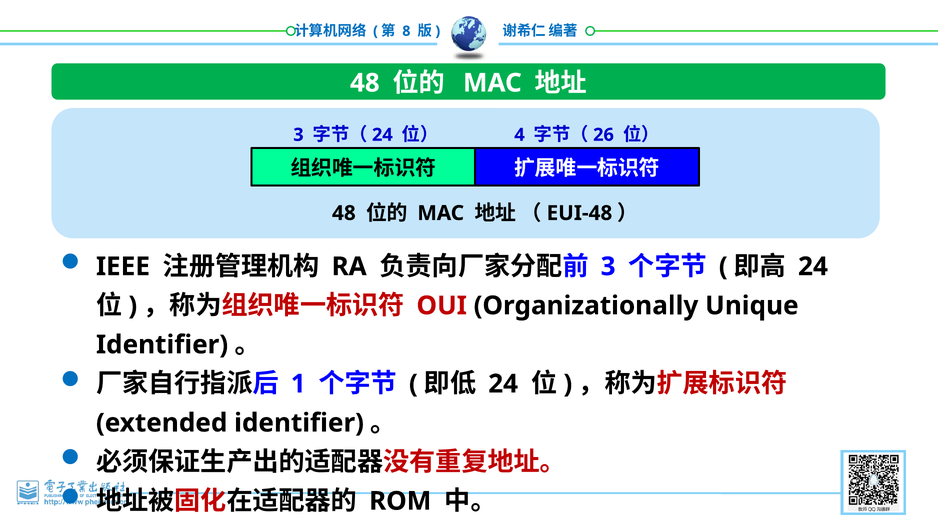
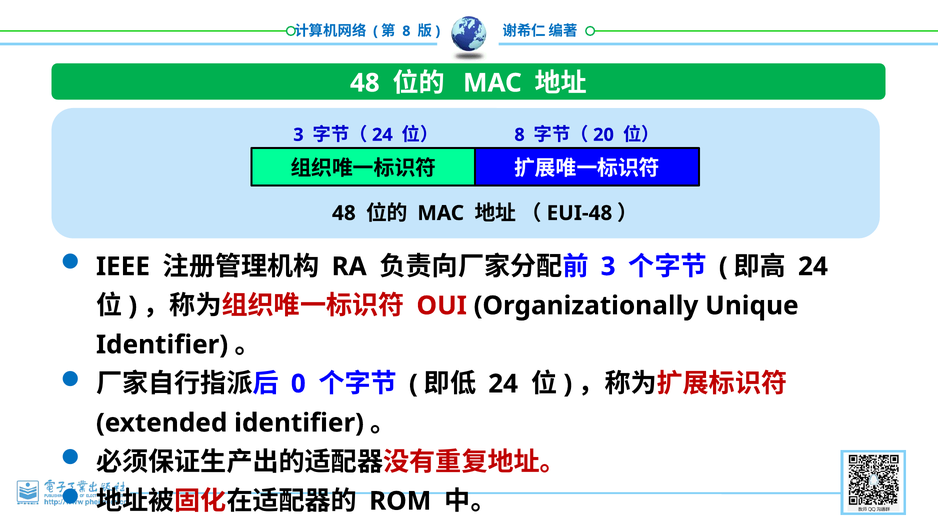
4 at (520, 135): 4 -> 8
26: 26 -> 20
1: 1 -> 0
